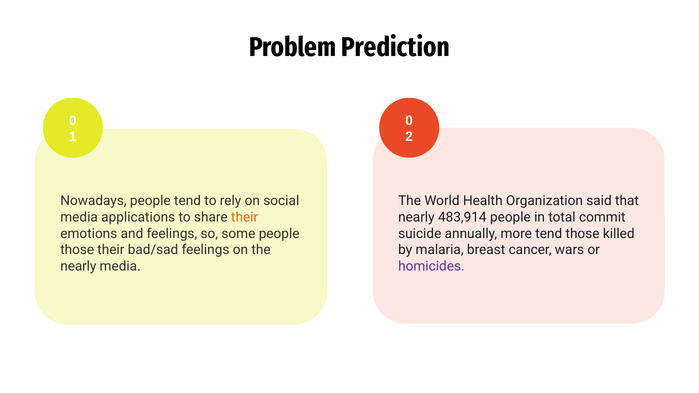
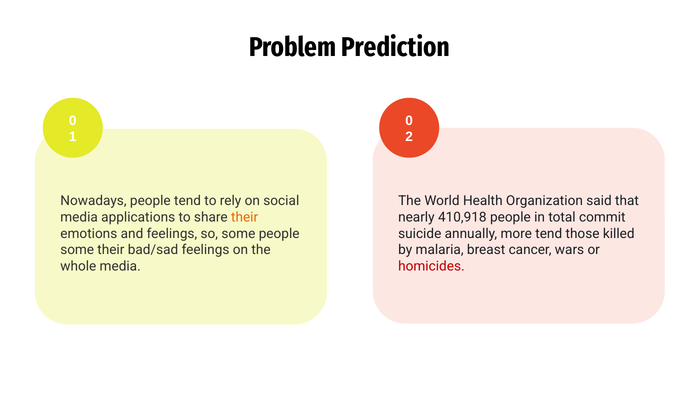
483,914: 483,914 -> 410,918
those at (77, 250): those -> some
nearly at (78, 266): nearly -> whole
homicides colour: purple -> red
